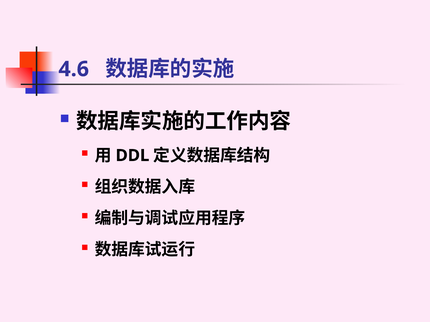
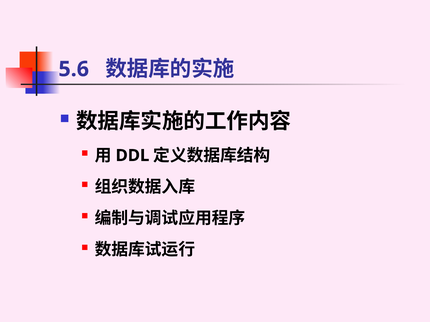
4.6: 4.6 -> 5.6
